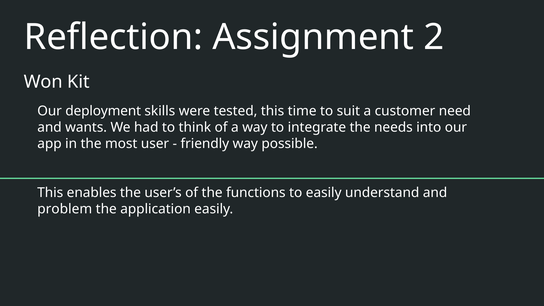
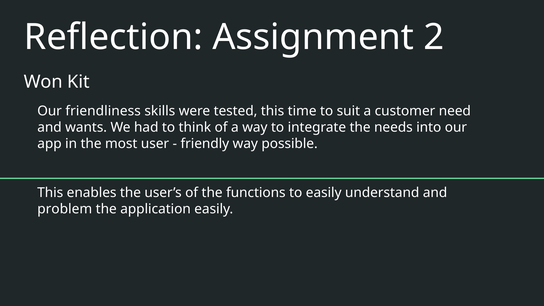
deployment: deployment -> friendliness
